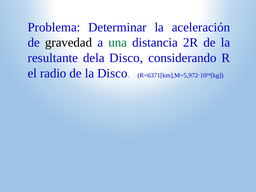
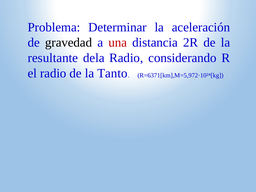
una colour: green -> red
dela Disco: Disco -> Radio
la Disco: Disco -> Tanto
